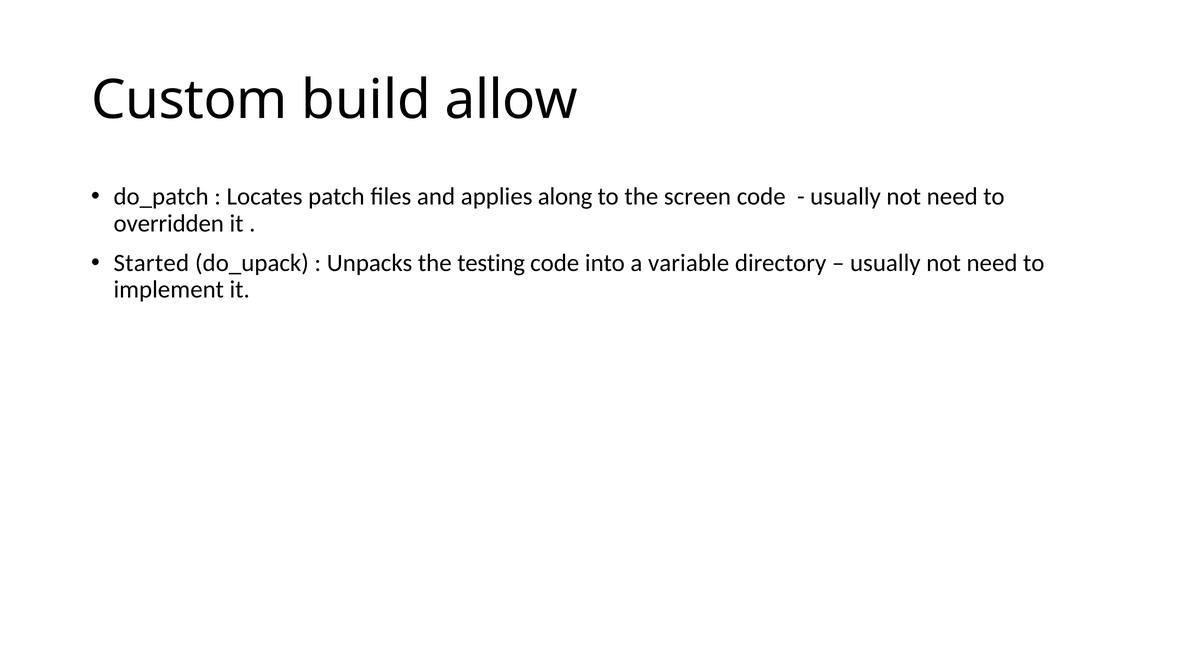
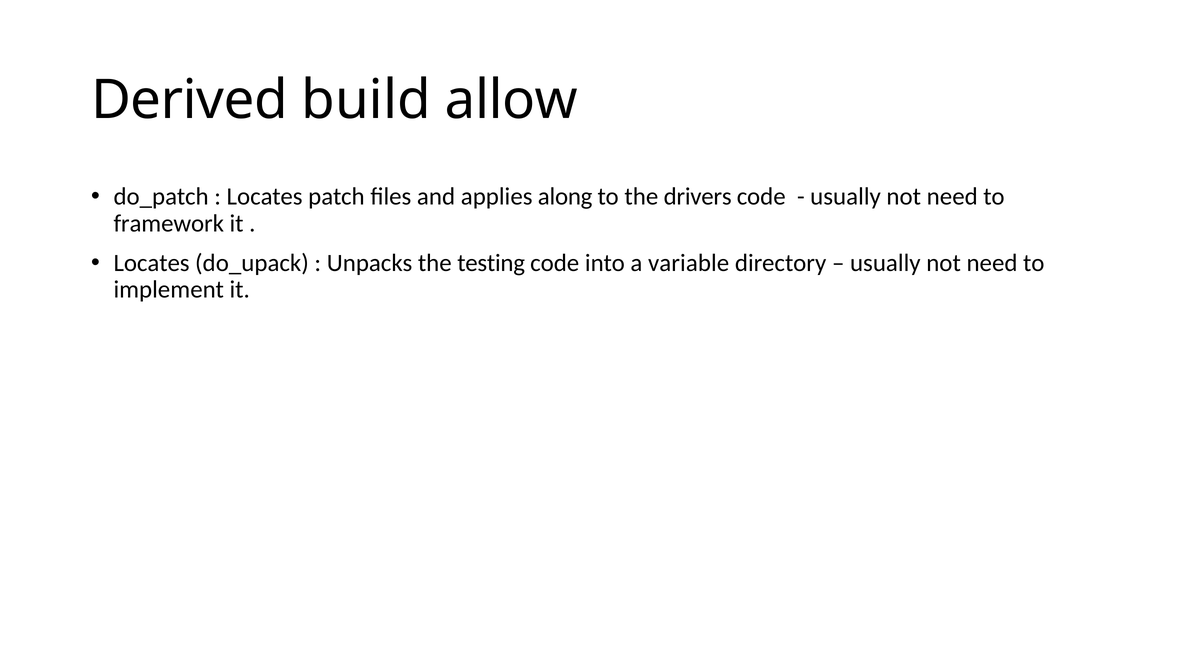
Custom: Custom -> Derived
screen: screen -> drivers
overridden: overridden -> framework
Started at (151, 263): Started -> Locates
